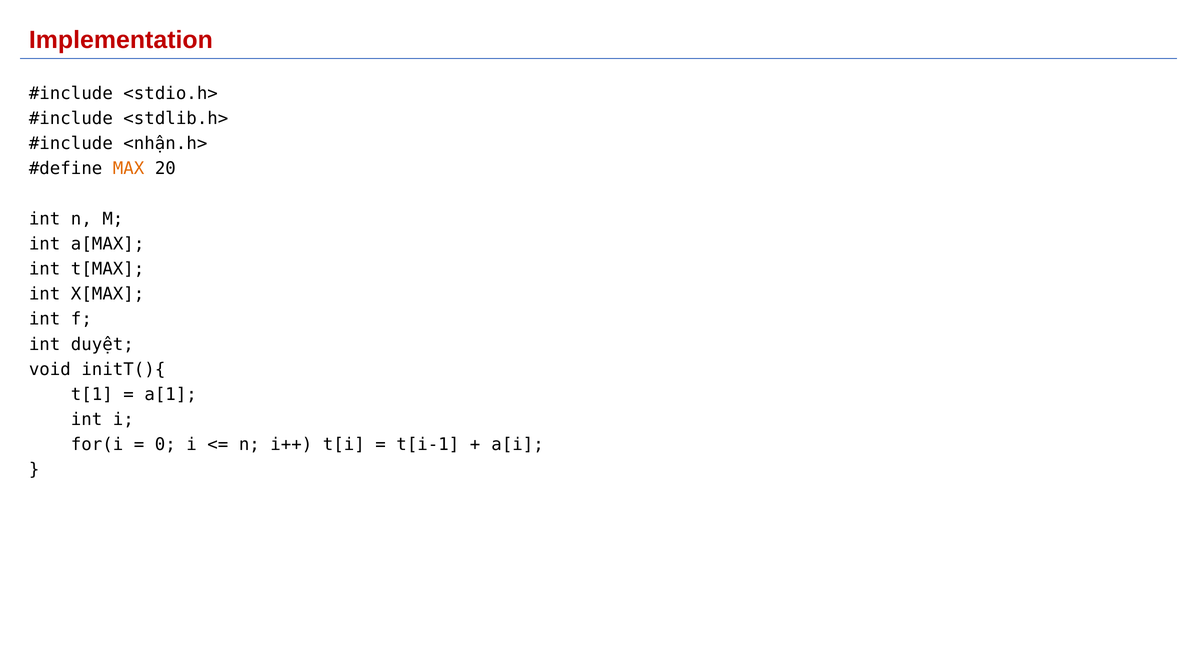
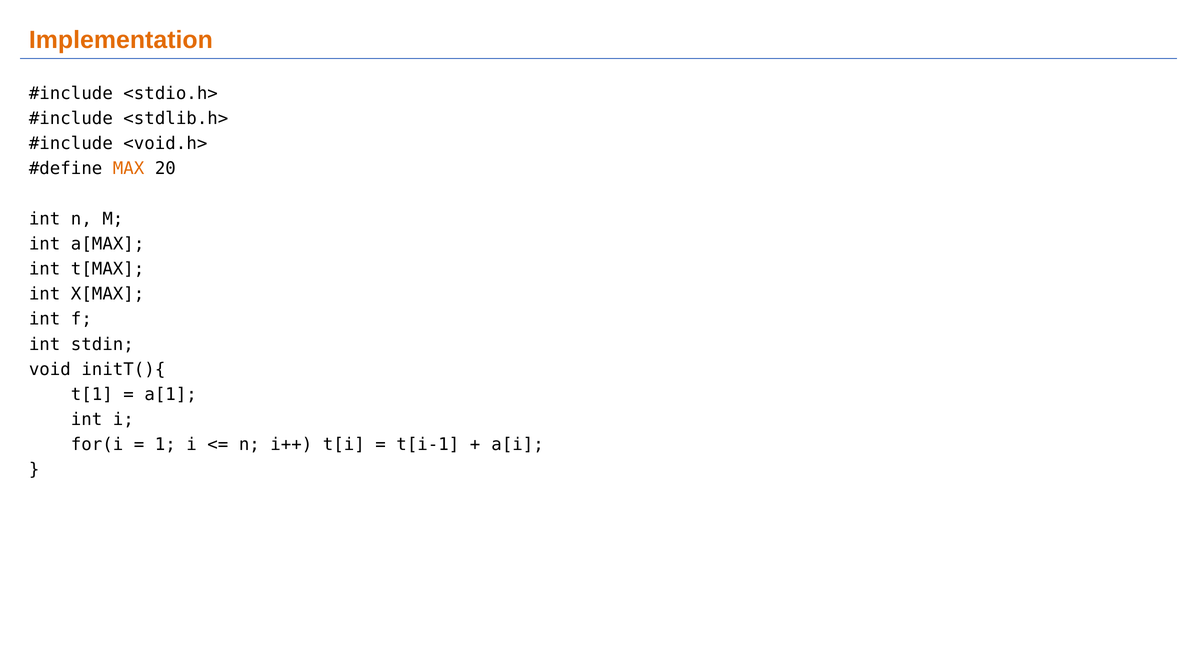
Implementation colour: red -> orange
<nhận.h>: <nhận.h> -> <void.h>
duyệt: duyệt -> stdin
0: 0 -> 1
